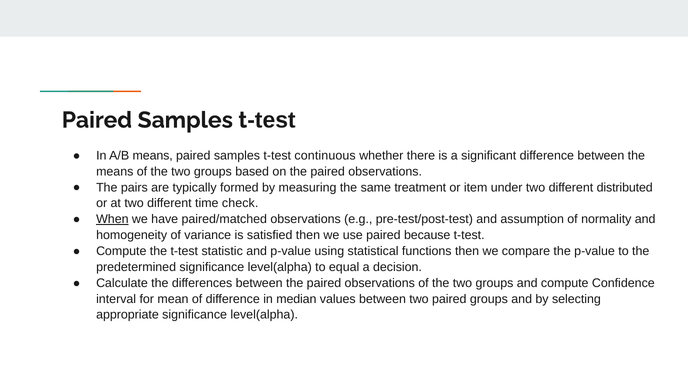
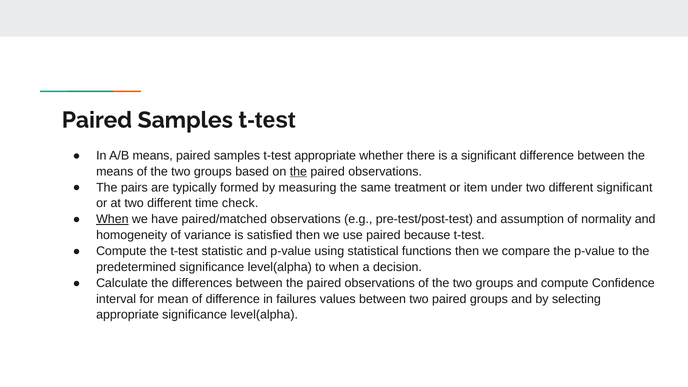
t-test continuous: continuous -> appropriate
the at (298, 171) underline: none -> present
different distributed: distributed -> significant
to equal: equal -> when
median: median -> failures
